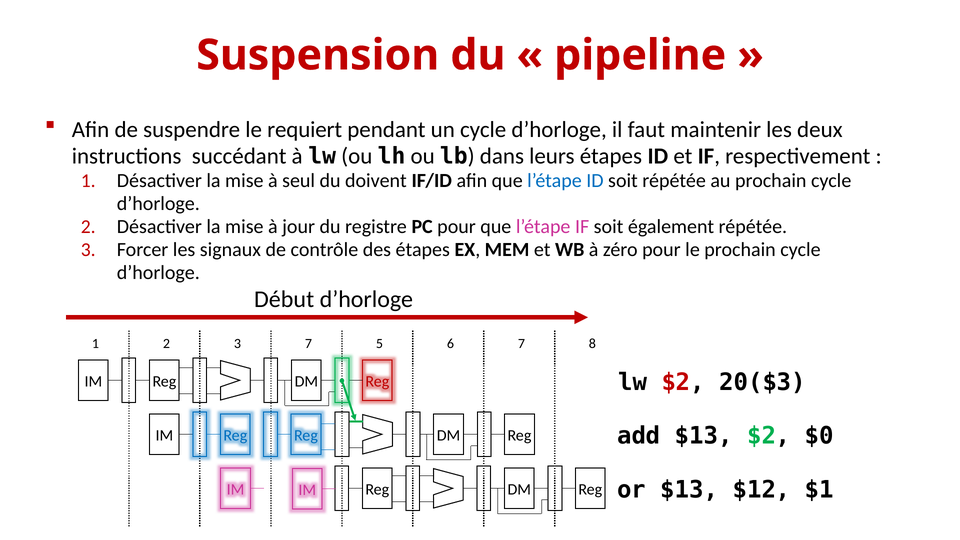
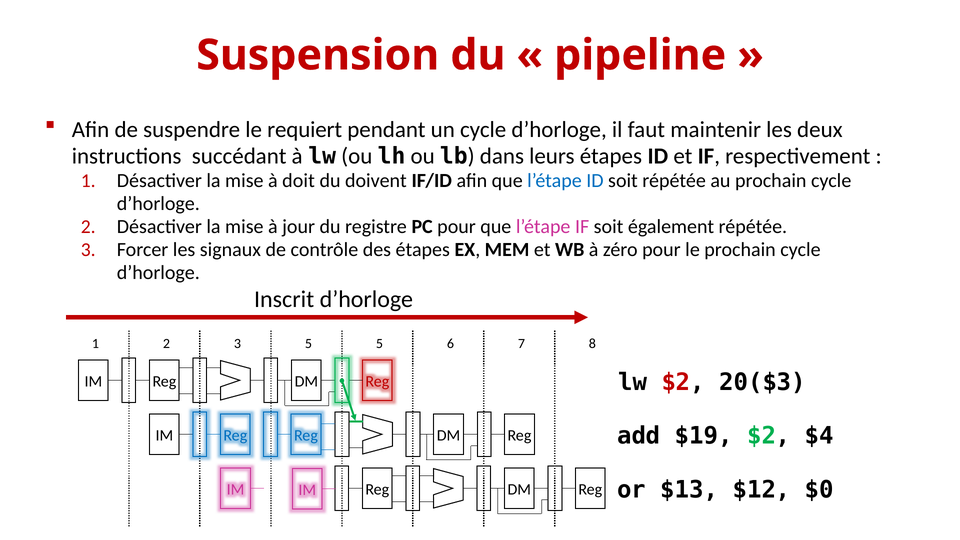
seul: seul -> doit
Début: Début -> Inscrit
3 7: 7 -> 5
add $13: $13 -> $19
$0: $0 -> $4
$1: $1 -> $0
